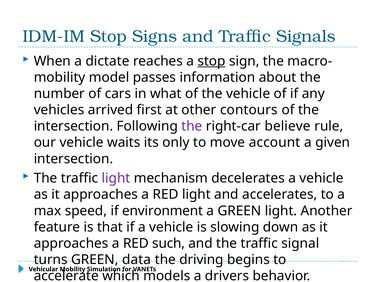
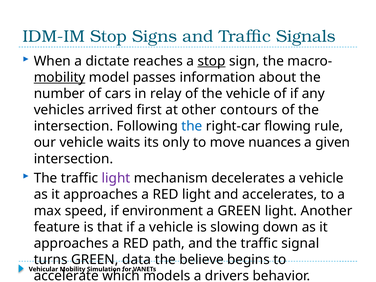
mobility at (60, 77) underline: none -> present
what: what -> relay
the at (192, 126) colour: purple -> blue
believe: believe -> flowing
account: account -> nuances
such: such -> path
driving: driving -> believe
